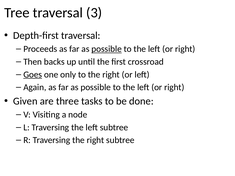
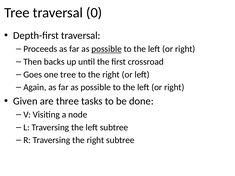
3: 3 -> 0
Goes underline: present -> none
one only: only -> tree
